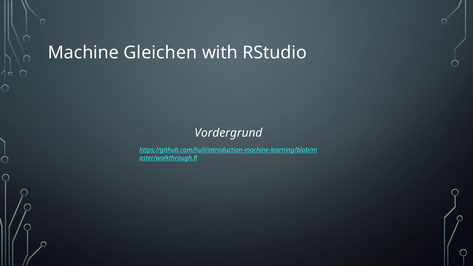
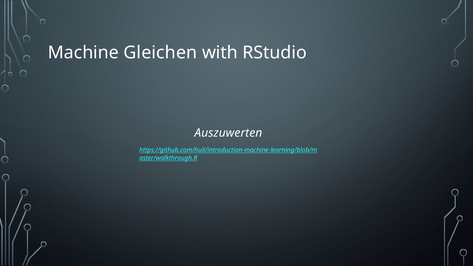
Vordergrund: Vordergrund -> Auszuwerten
